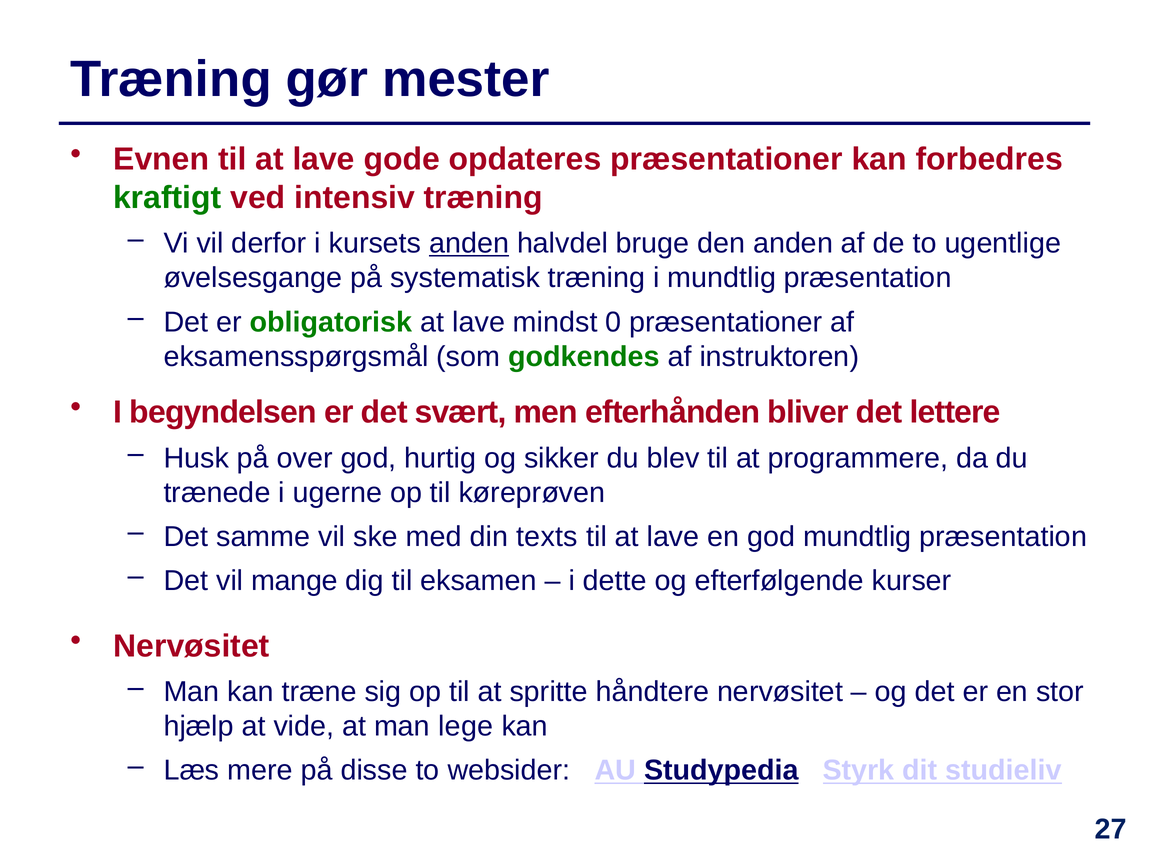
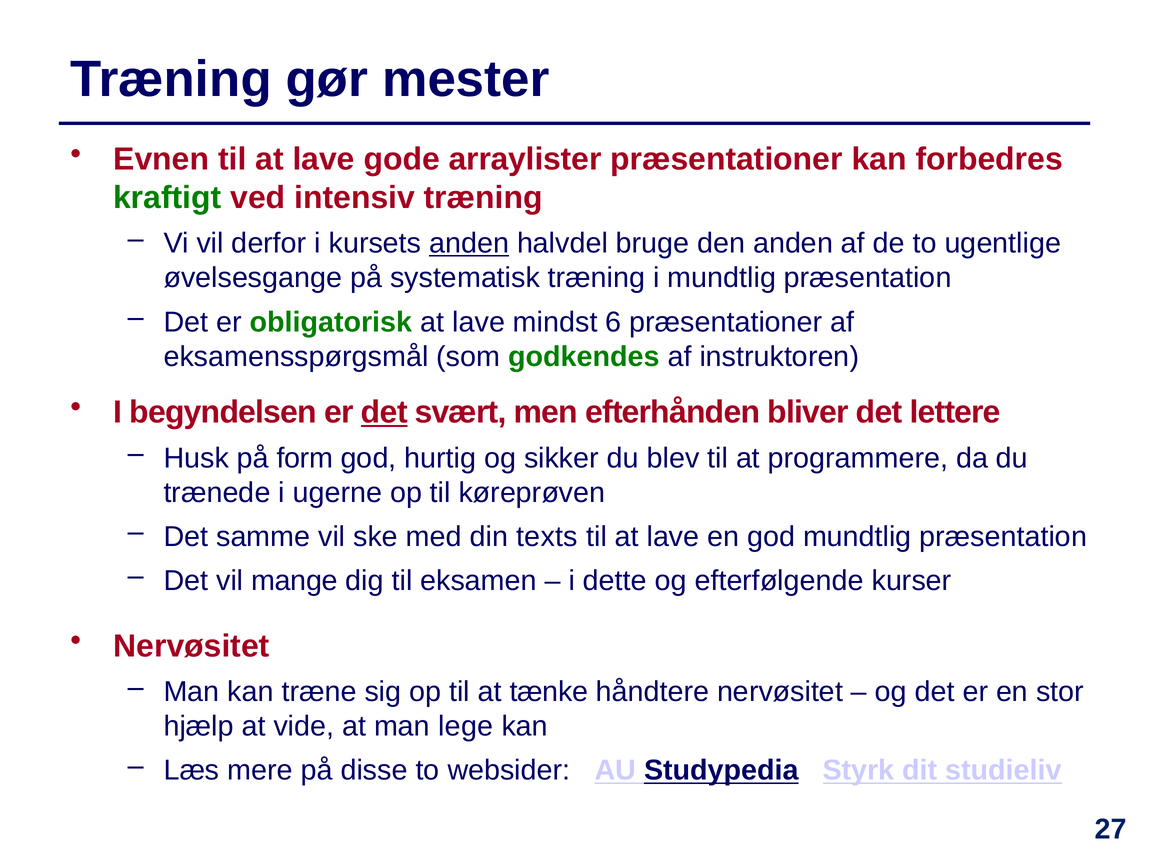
opdateres: opdateres -> arraylister
0: 0 -> 6
det at (384, 412) underline: none -> present
over: over -> form
spritte: spritte -> tænke
